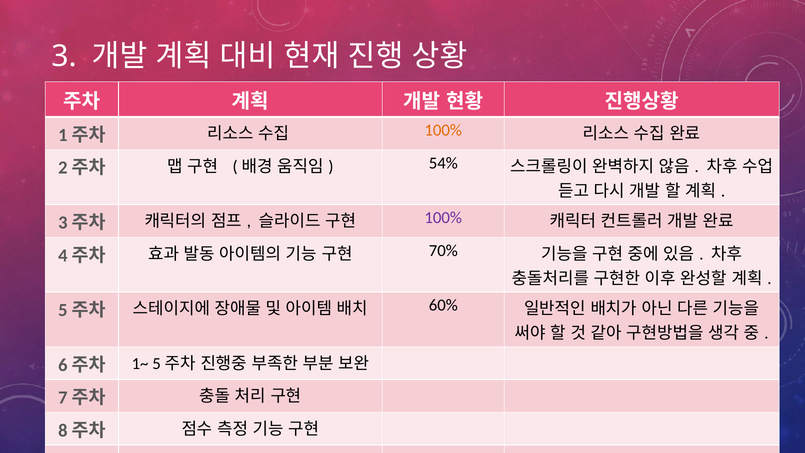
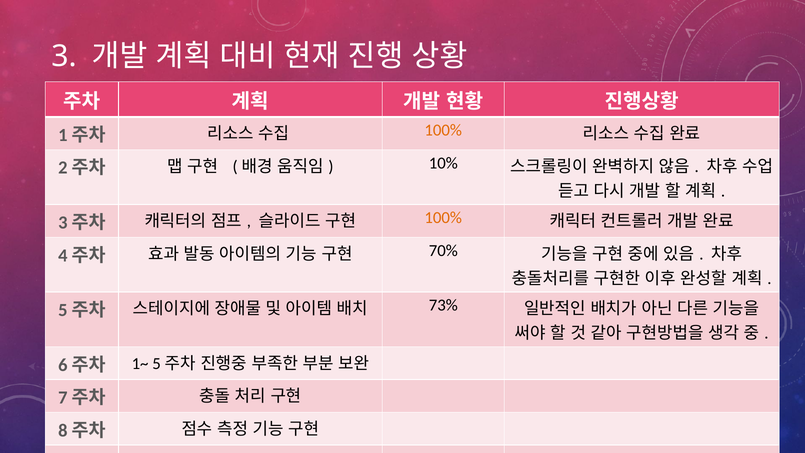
54%: 54% -> 10%
100% at (443, 218) colour: purple -> orange
60%: 60% -> 73%
